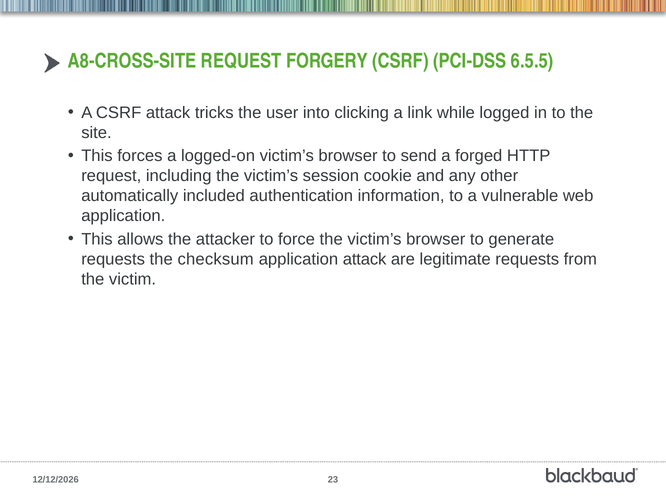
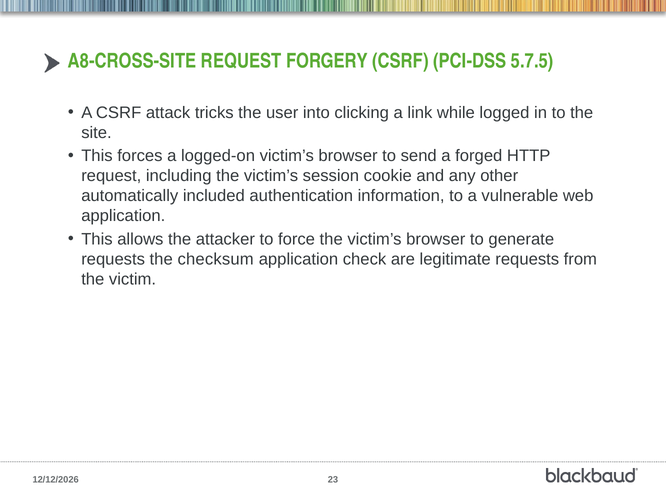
6.5.5: 6.5.5 -> 5.7.5
application attack: attack -> check
